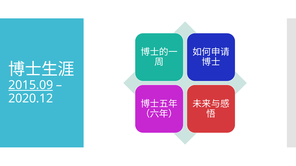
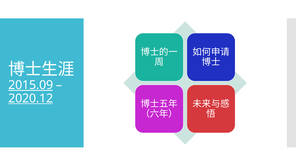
2020.12 underline: none -> present
